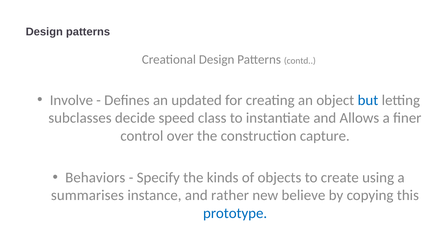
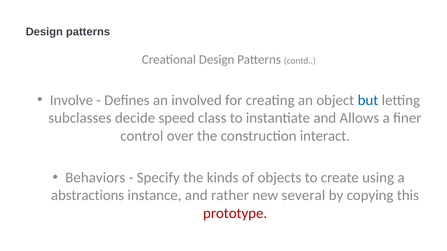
updated: updated -> involved
capture: capture -> interact
summarises: summarises -> abstractions
believe: believe -> several
prototype colour: blue -> red
